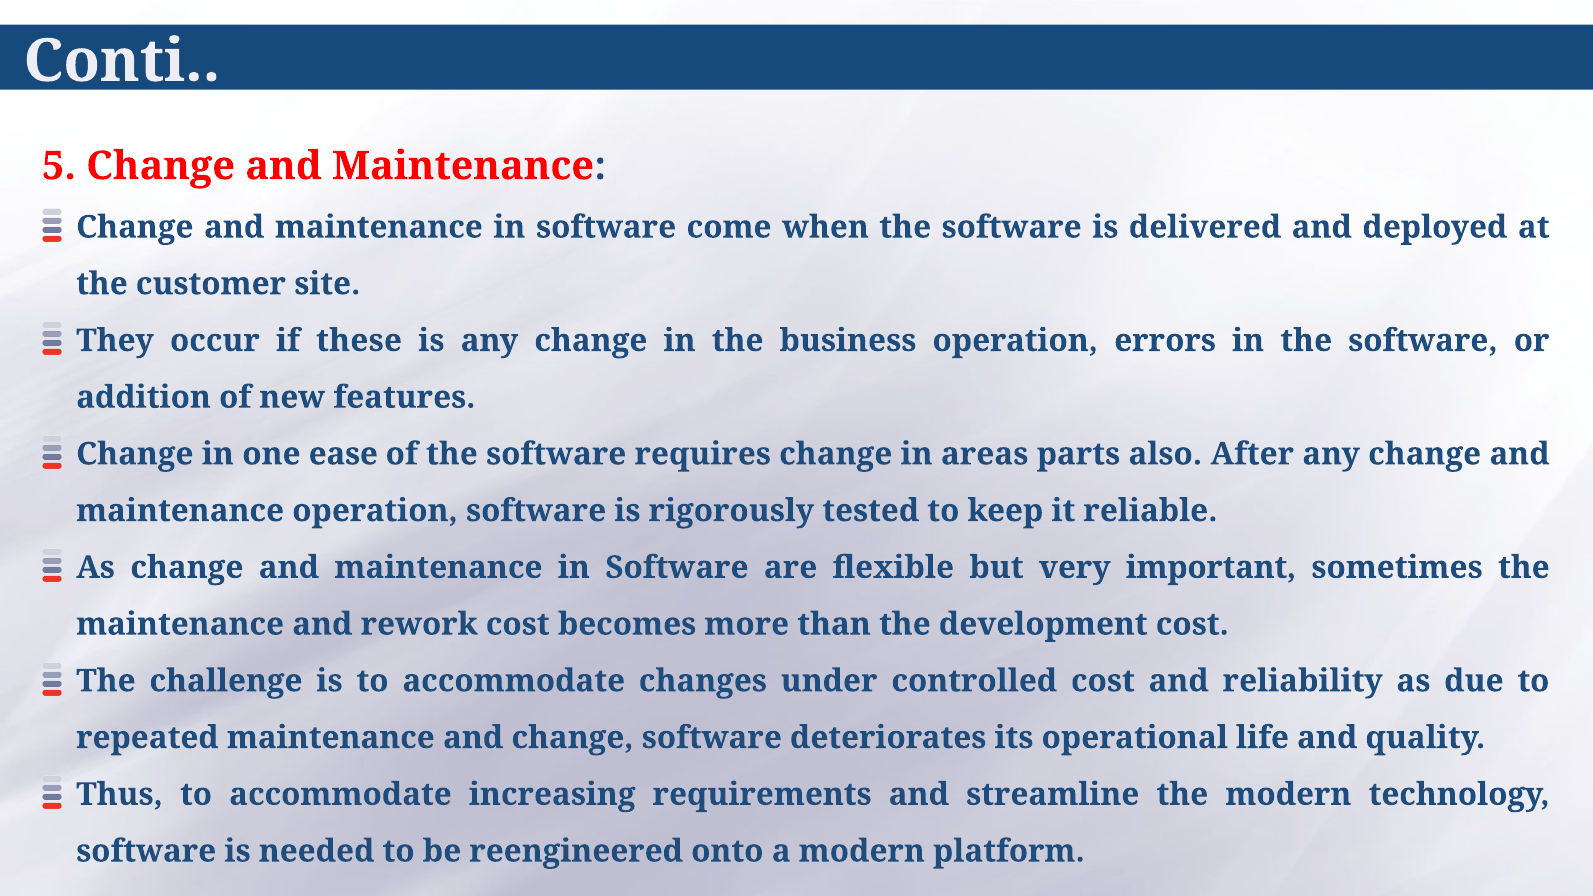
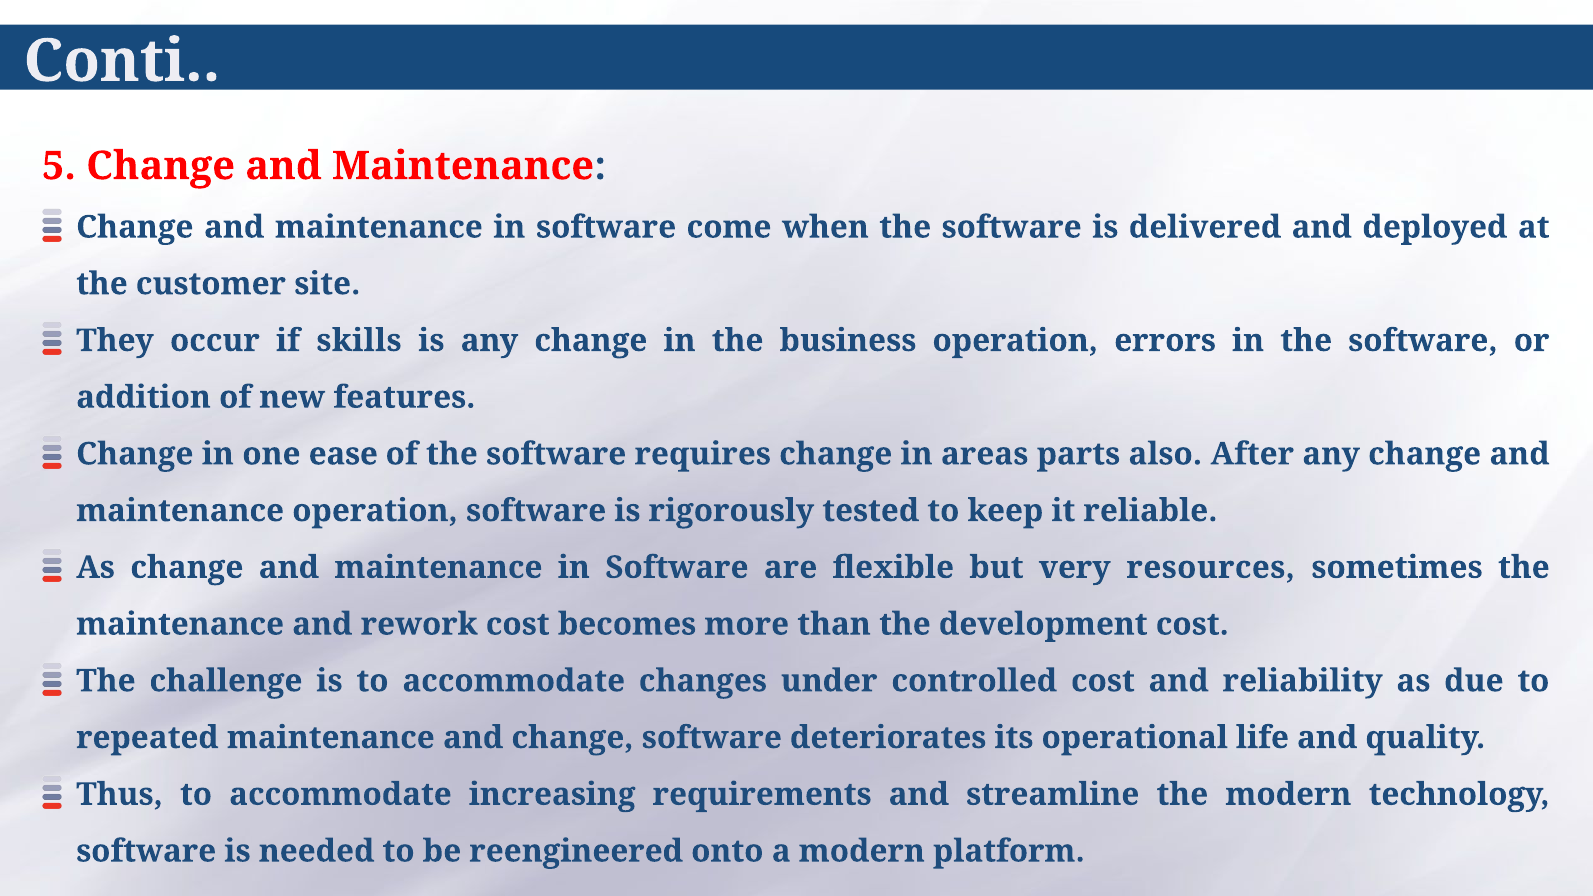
these: these -> skills
important: important -> resources
